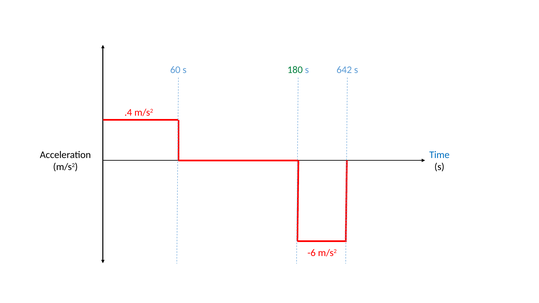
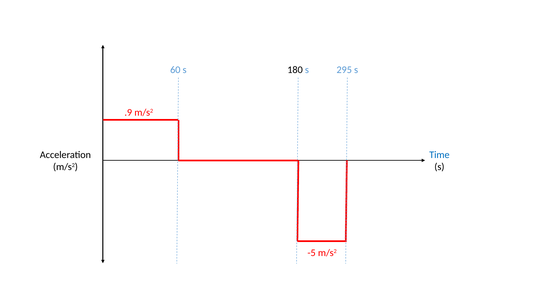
180 colour: green -> black
642: 642 -> 295
.4: .4 -> .9
-6: -6 -> -5
